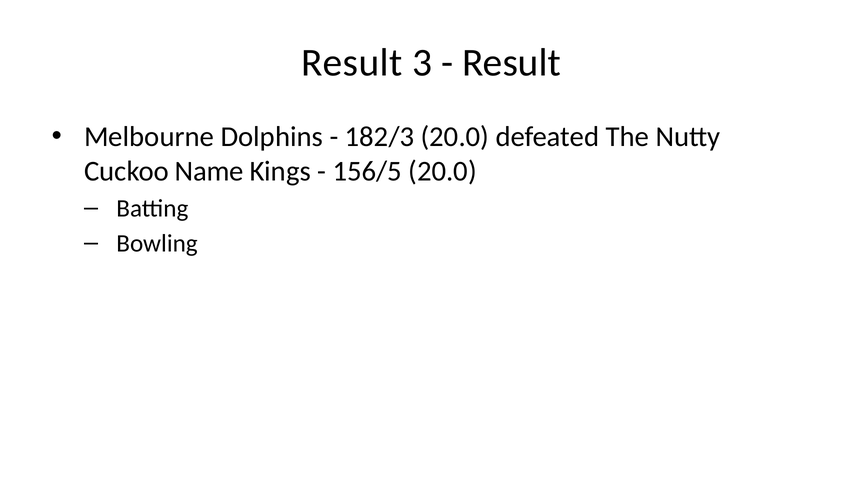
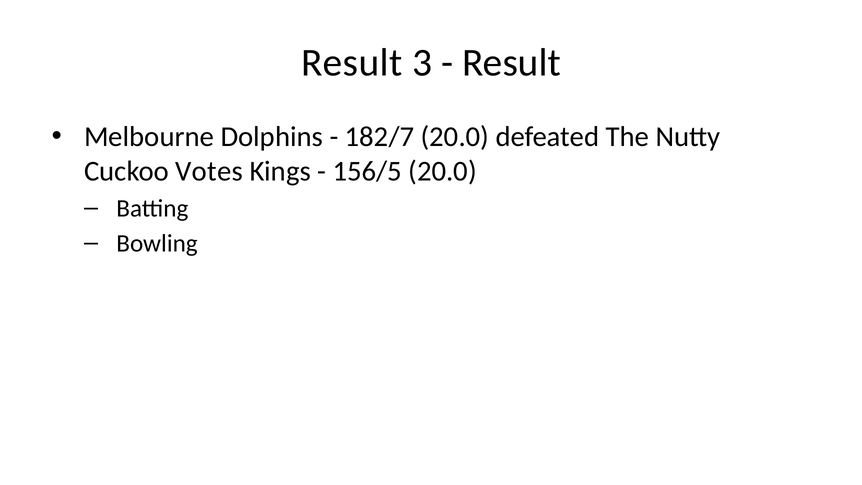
182/3: 182/3 -> 182/7
Name: Name -> Votes
